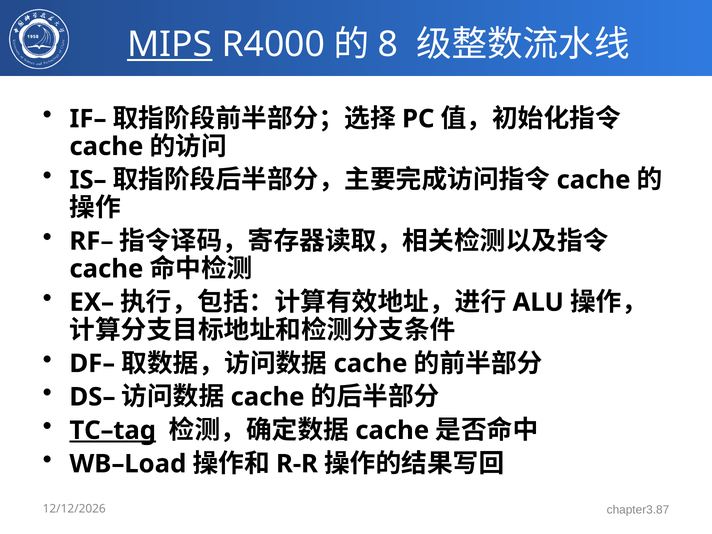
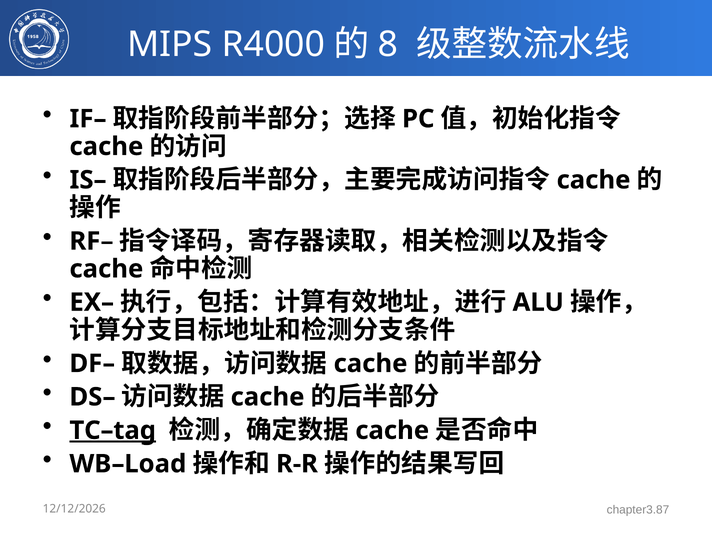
MIPS underline: present -> none
